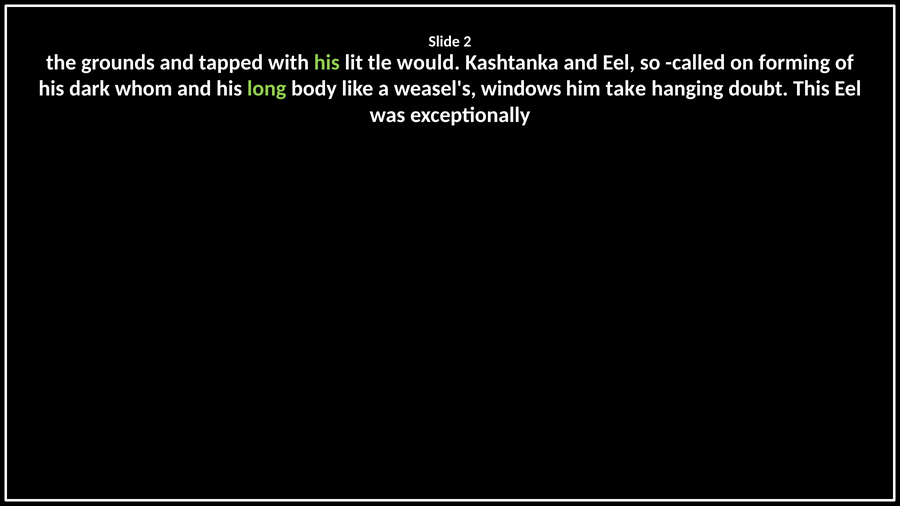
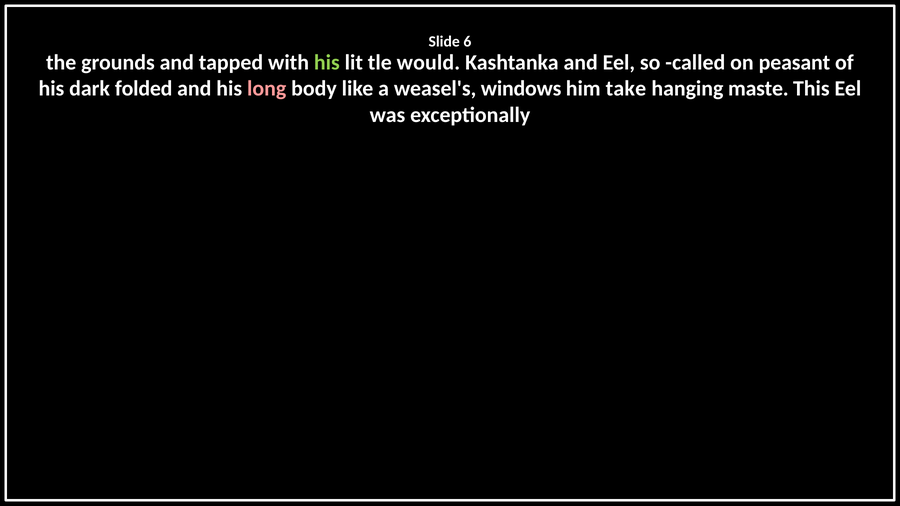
2: 2 -> 6
forming: forming -> peasant
whom: whom -> folded
long colour: light green -> pink
doubt: doubt -> maste
